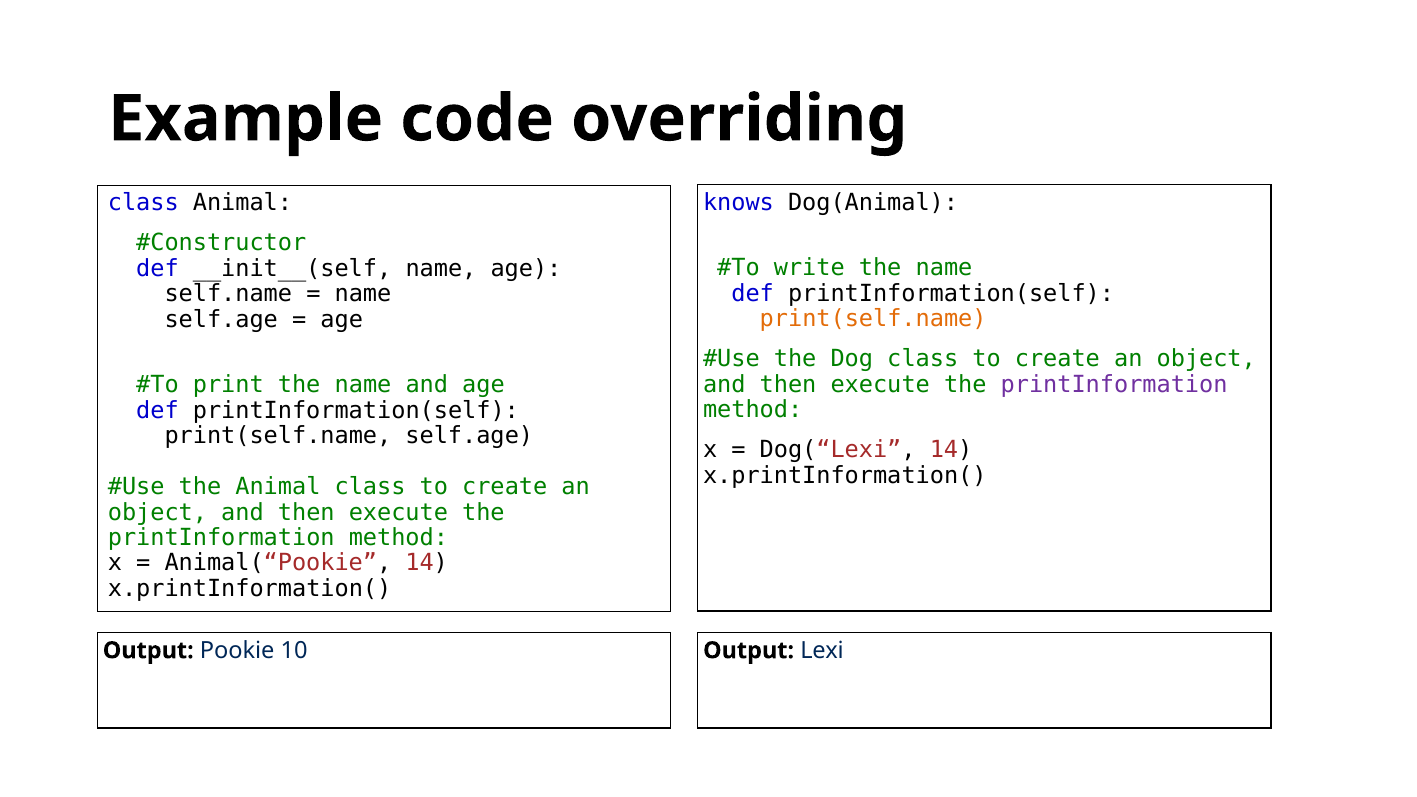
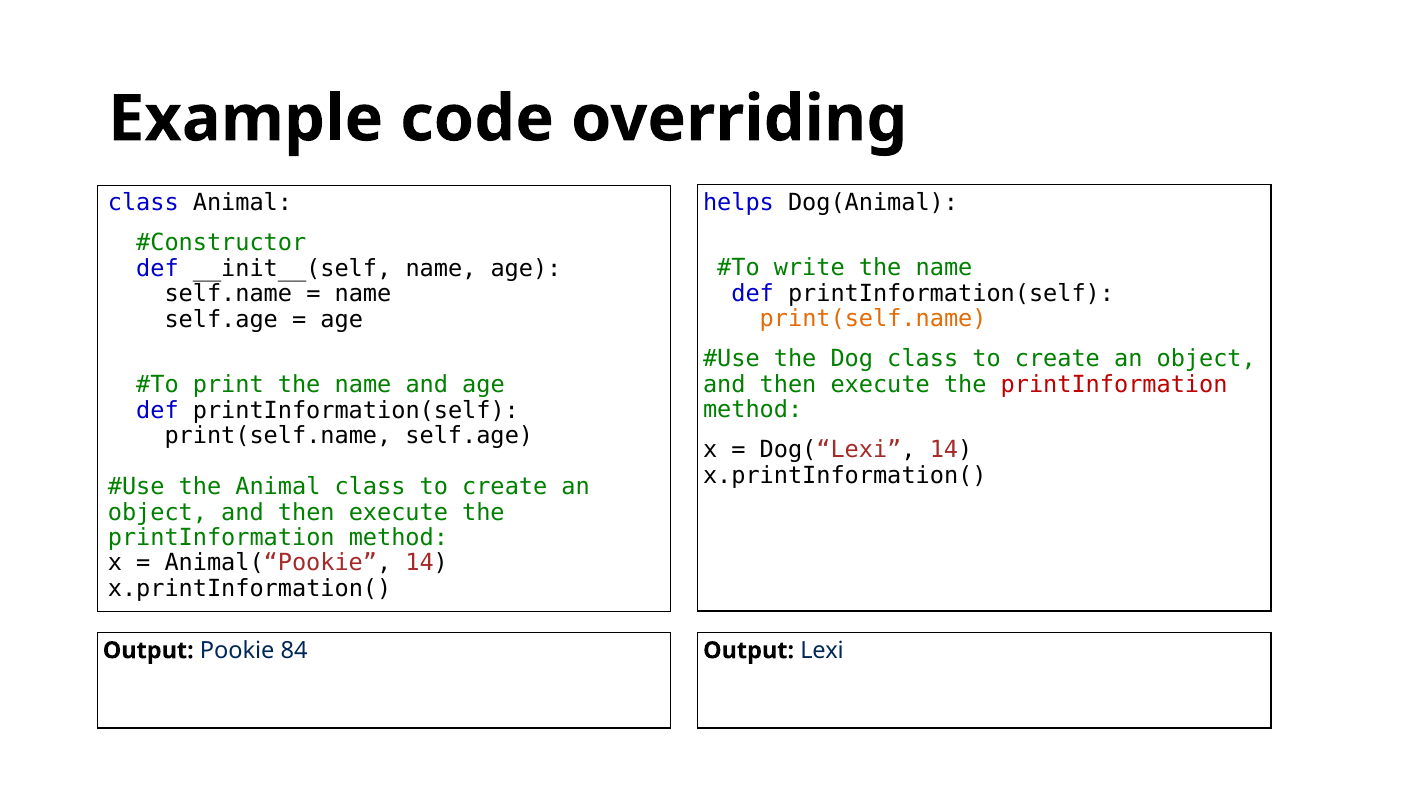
knows: knows -> helps
printInformation at (1114, 385) colour: purple -> red
10: 10 -> 84
